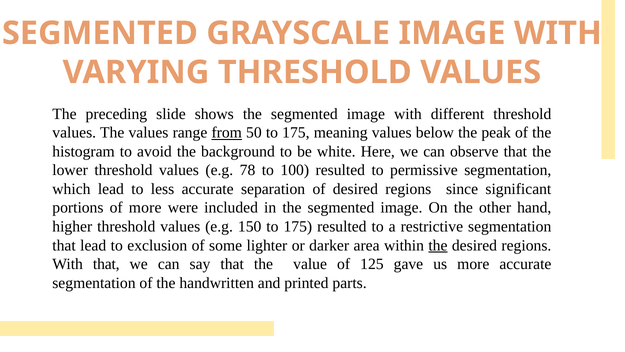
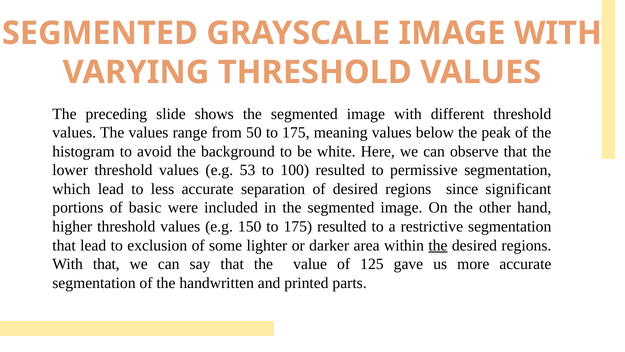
from underline: present -> none
78: 78 -> 53
of more: more -> basic
